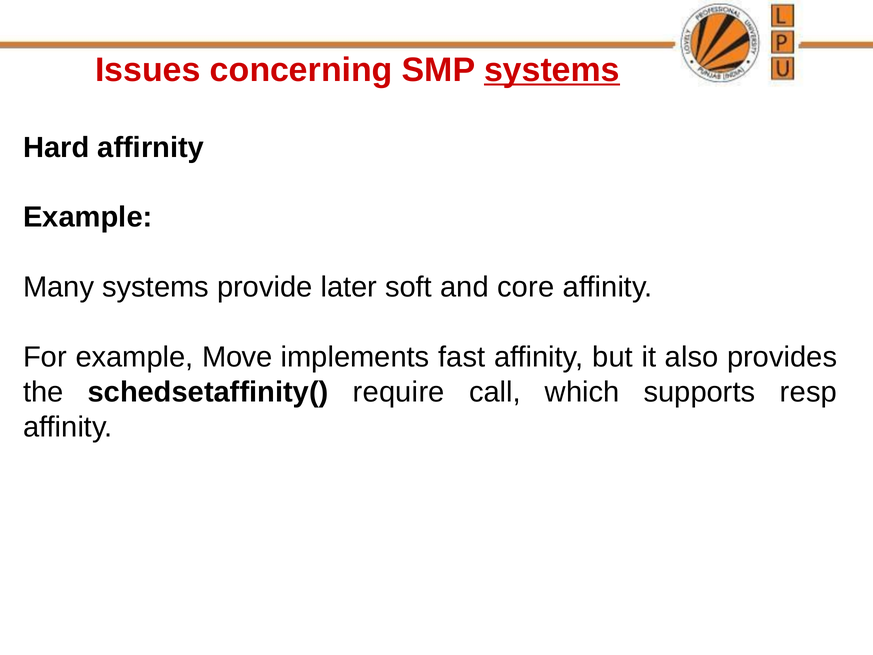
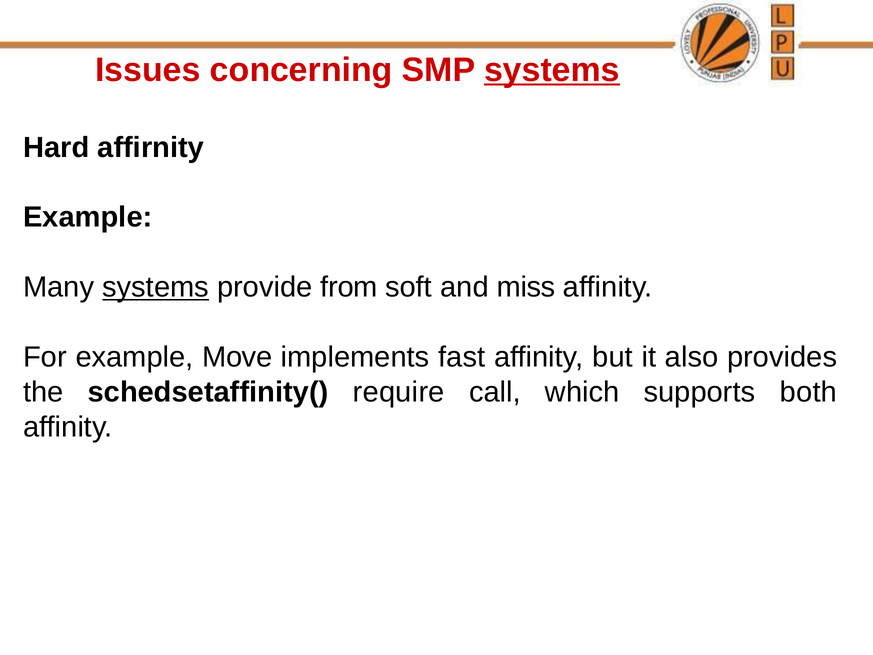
systems at (156, 287) underline: none -> present
later: later -> from
core: core -> miss
resp: resp -> both
